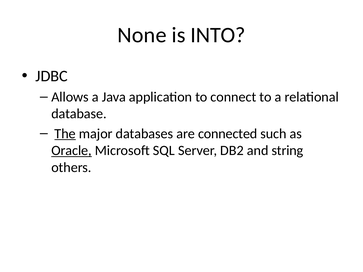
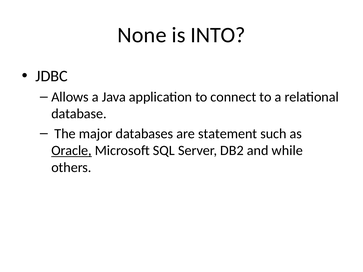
The underline: present -> none
connected: connected -> statement
string: string -> while
